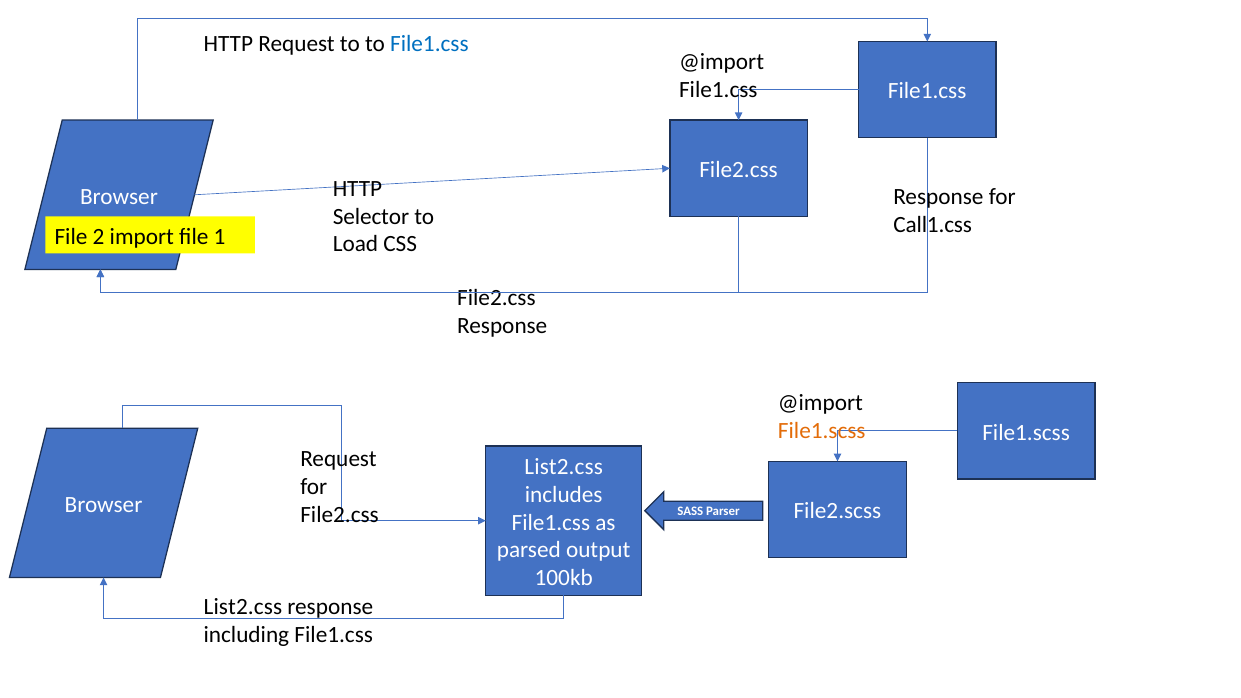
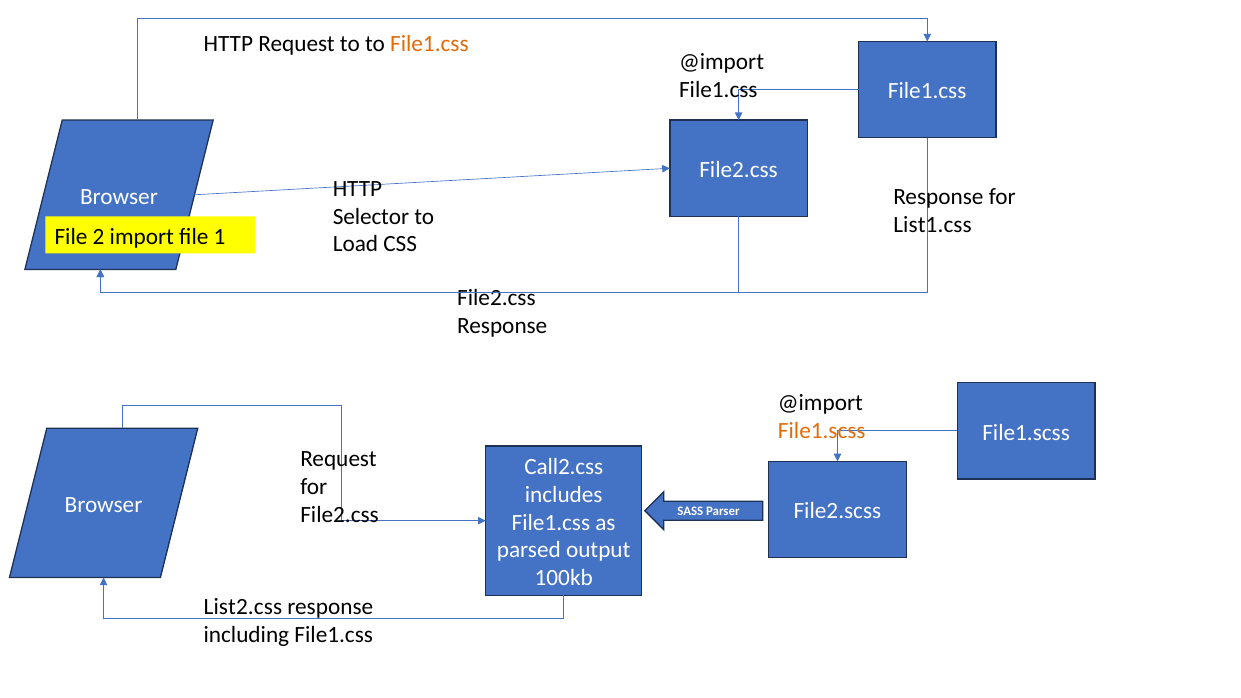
File1.css at (429, 44) colour: blue -> orange
Call1.css: Call1.css -> List1.css
List2.css at (564, 467): List2.css -> Call2.css
